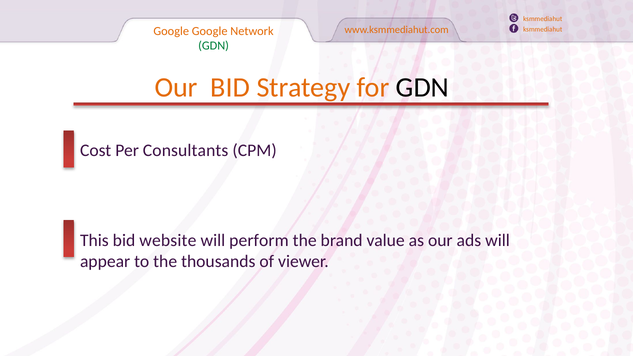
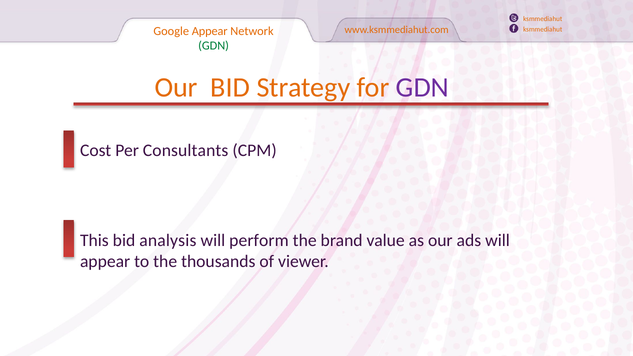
Google Google: Google -> Appear
GDN at (422, 88) colour: black -> purple
website: website -> analysis
